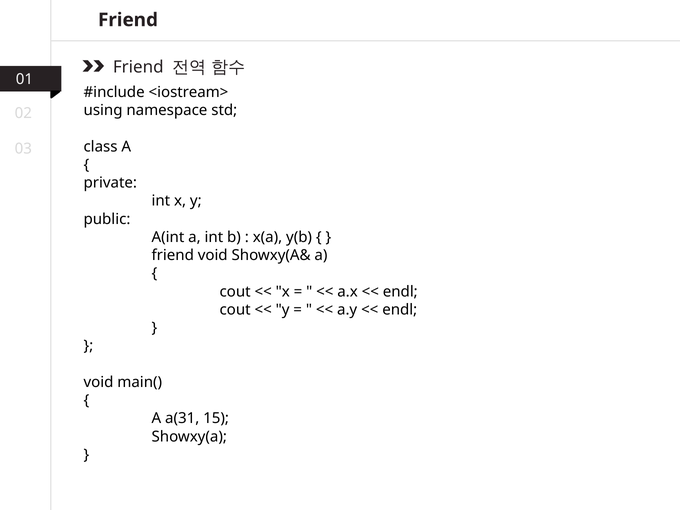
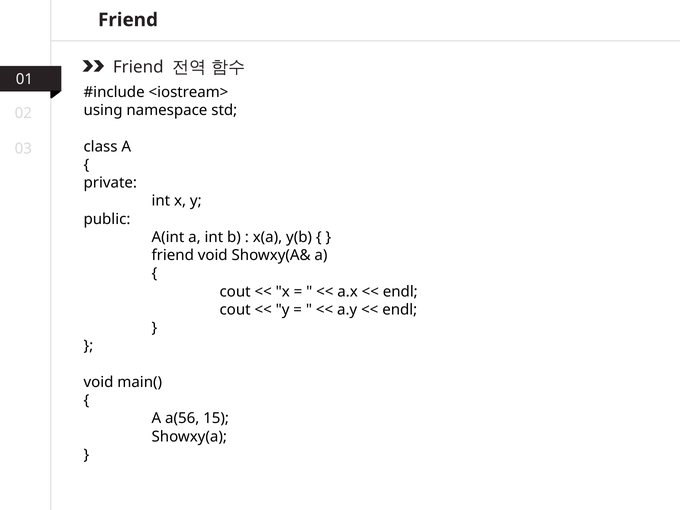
a(31: a(31 -> a(56
